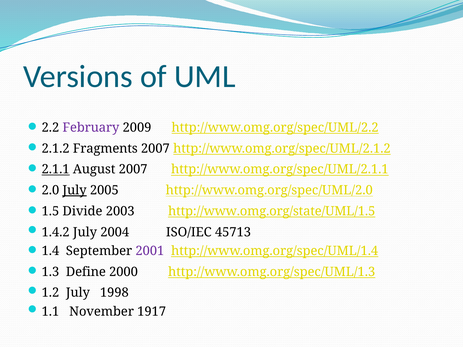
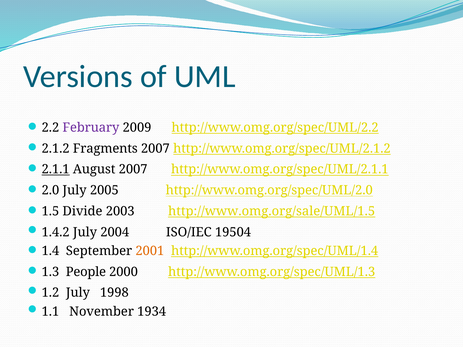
July at (75, 190) underline: present -> none
http://www.omg.org/state/UML/1.5: http://www.omg.org/state/UML/1.5 -> http://www.omg.org/sale/UML/1.5
45713: 45713 -> 19504
2001 colour: purple -> orange
Define: Define -> People
1917: 1917 -> 1934
